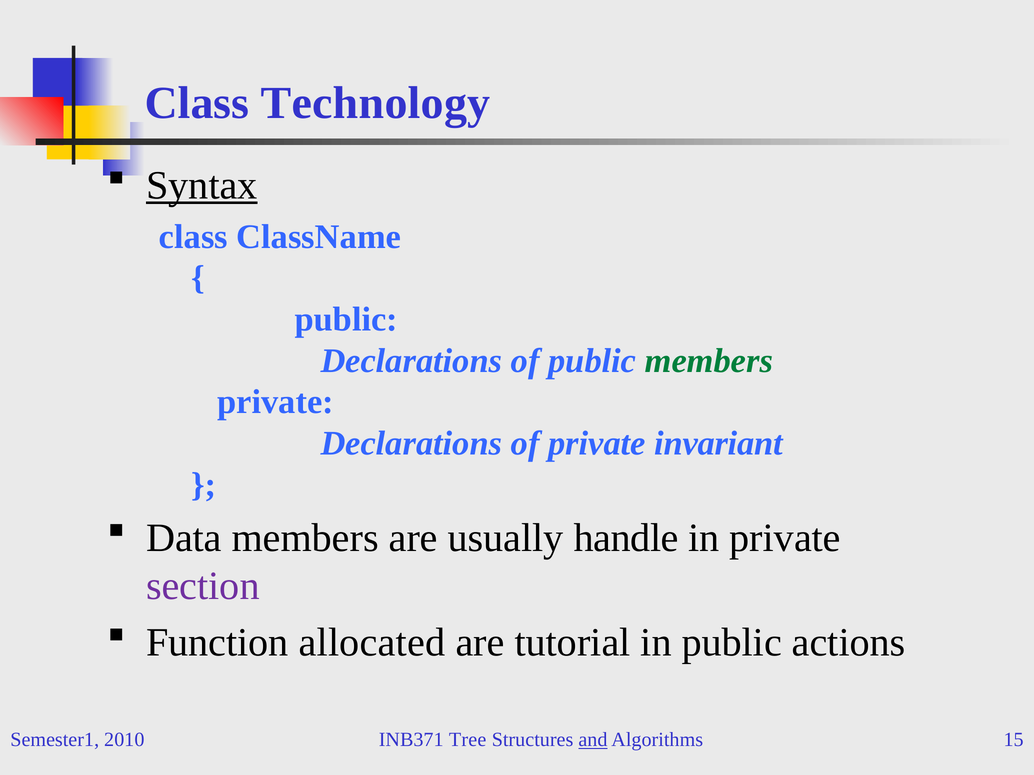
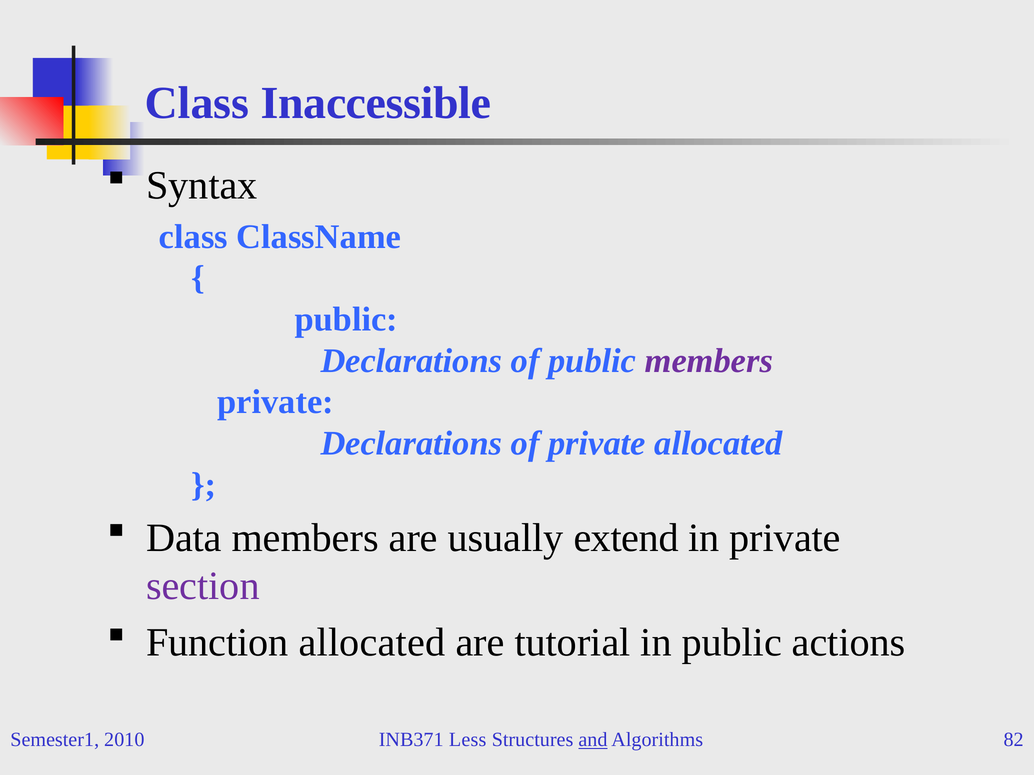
Technology: Technology -> Inaccessible
Syntax underline: present -> none
members at (709, 361) colour: green -> purple
private invariant: invariant -> allocated
handle: handle -> extend
Tree: Tree -> Less
15: 15 -> 82
